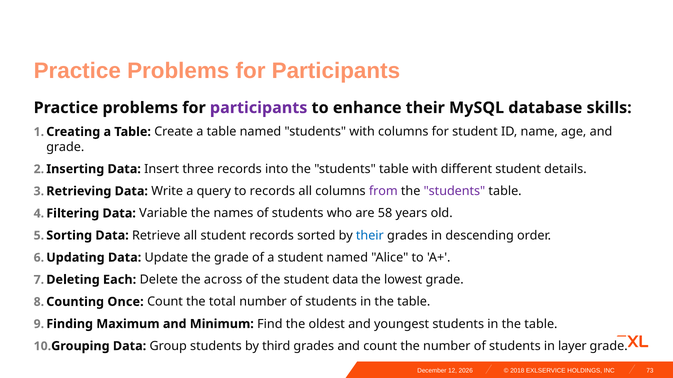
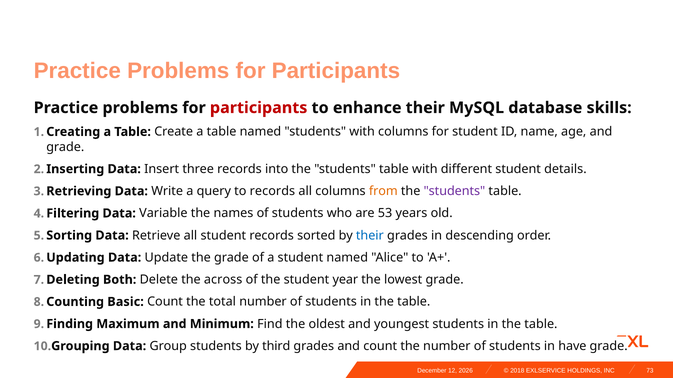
participants at (259, 108) colour: purple -> red
from colour: purple -> orange
58: 58 -> 53
Each: Each -> Both
student data: data -> year
Once: Once -> Basic
layer: layer -> have
